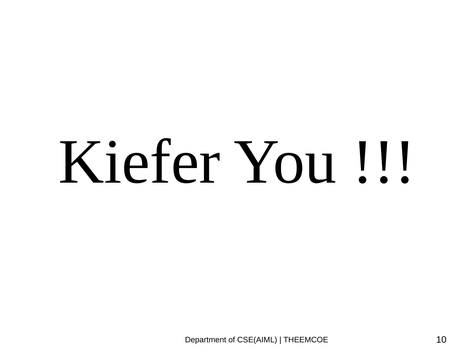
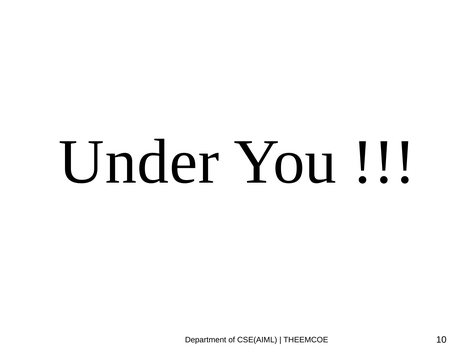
Kiefer: Kiefer -> Under
